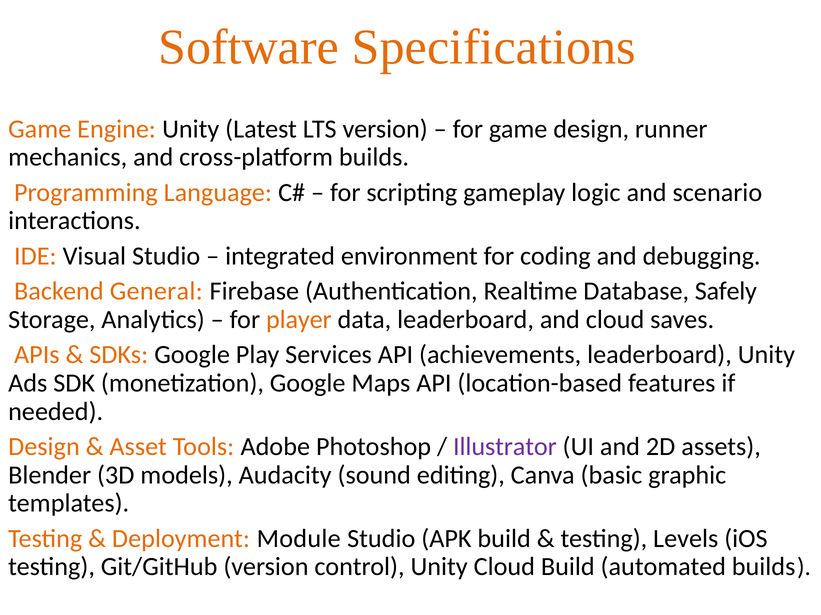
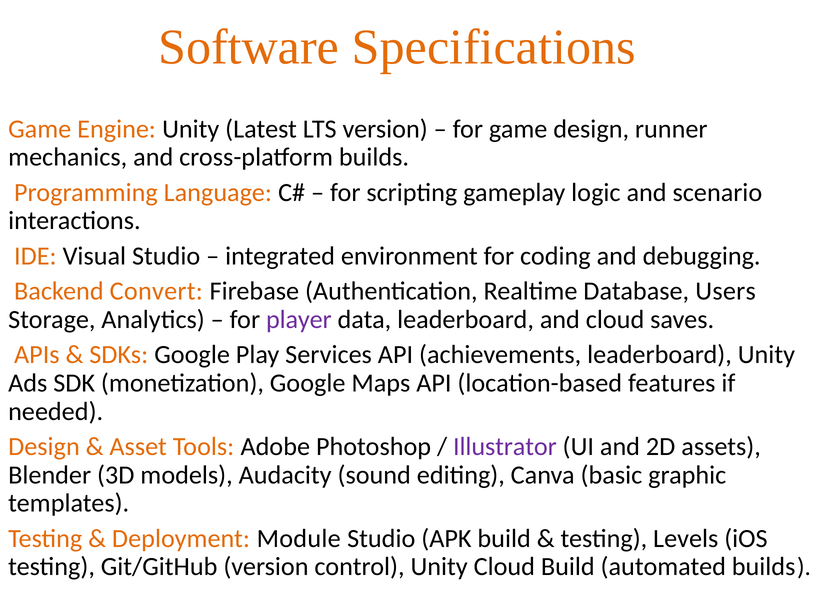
General: General -> Convert
Safely: Safely -> Users
player colour: orange -> purple
